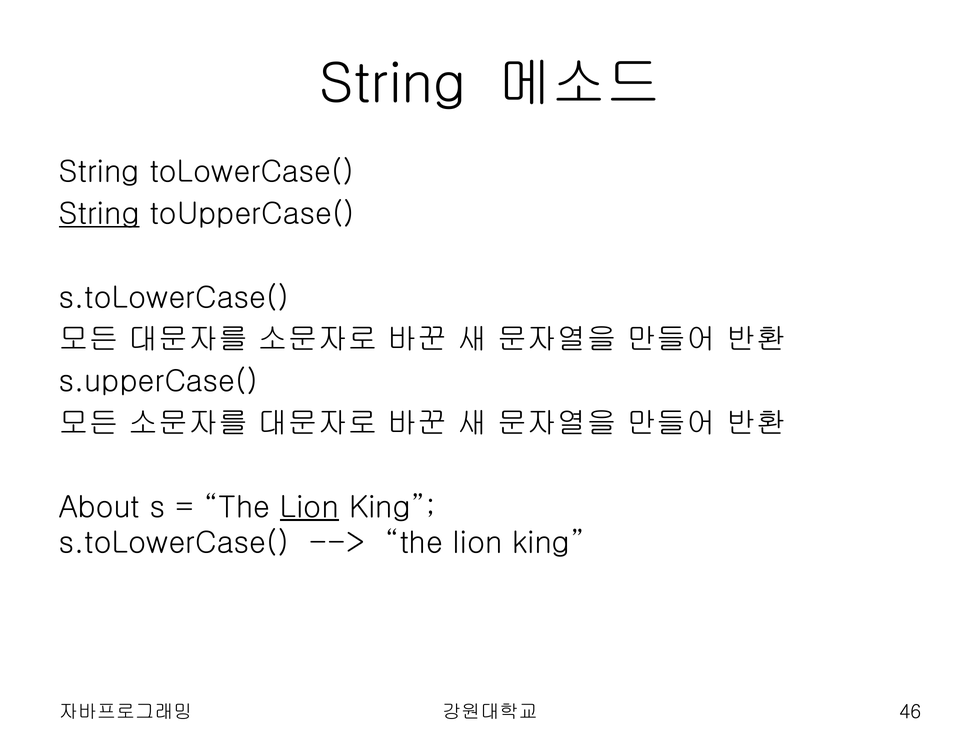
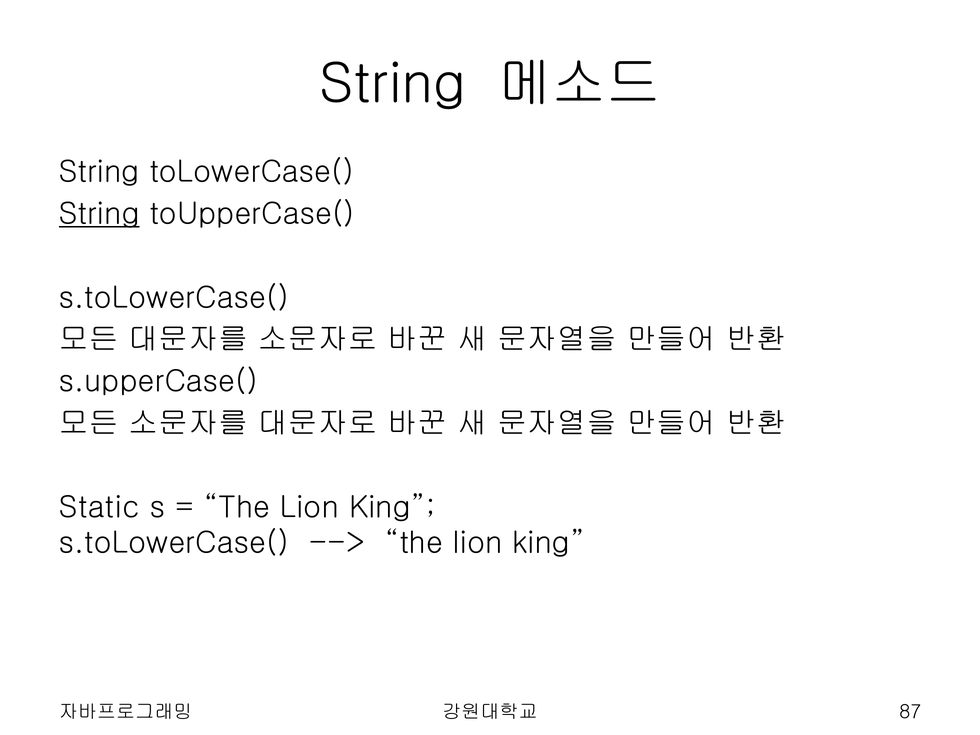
About: About -> Static
Lion at (309, 507) underline: present -> none
46: 46 -> 87
